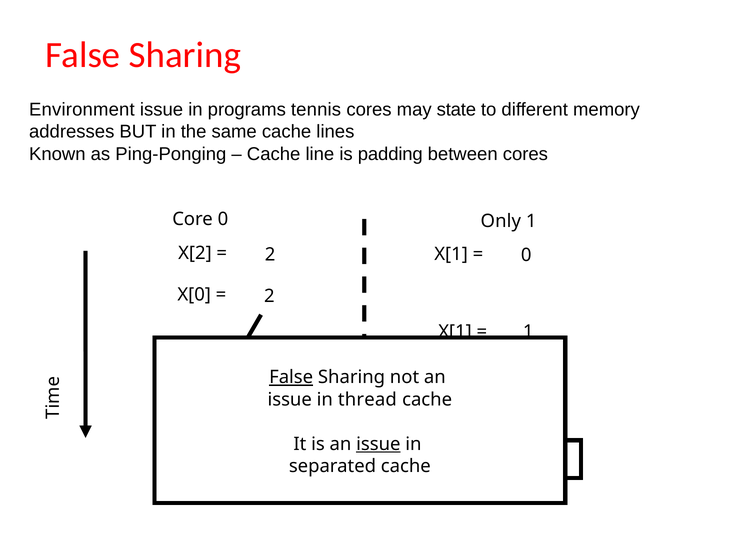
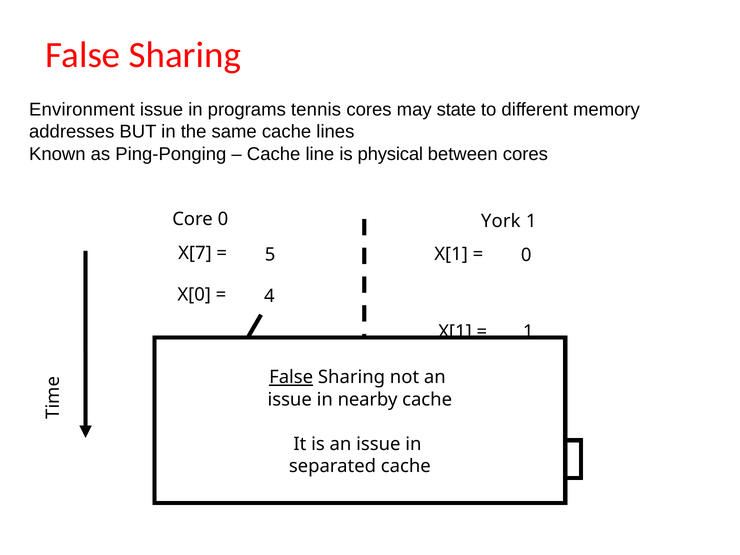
padding: padding -> physical
Only: Only -> York
X[2: X[2 -> X[7
2 at (270, 255): 2 -> 5
2 at (269, 296): 2 -> 4
thread: thread -> nearby
issue at (378, 444) underline: present -> none
